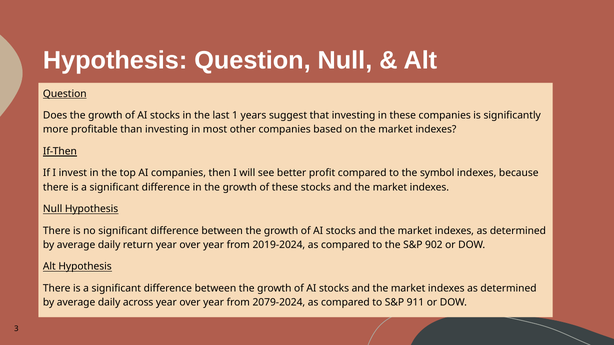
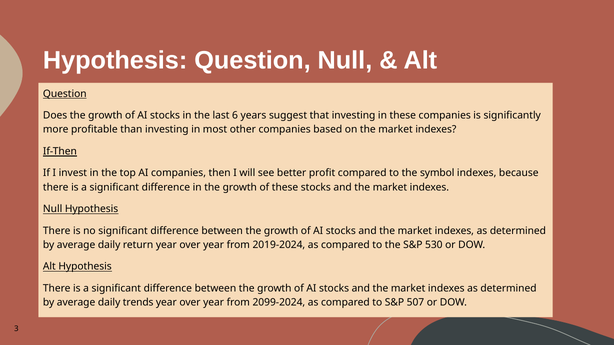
1: 1 -> 6
902: 902 -> 530
across: across -> trends
2079-2024: 2079-2024 -> 2099-2024
911: 911 -> 507
